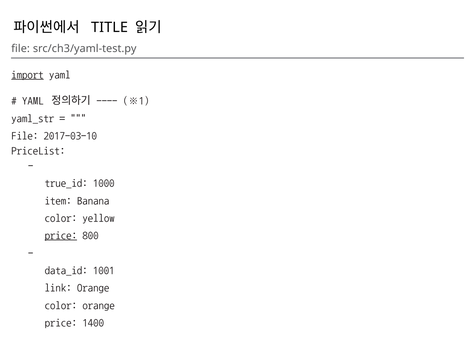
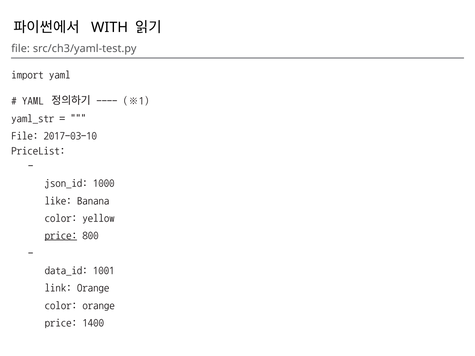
TITLE: TITLE -> WITH
import underline: present -> none
true_id: true_id -> json_id
item: item -> like
